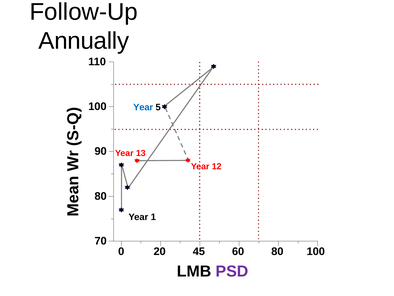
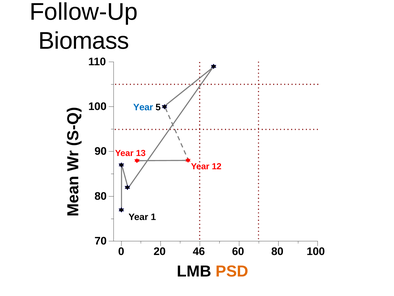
Annually: Annually -> Biomass
45: 45 -> 46
PSD colour: purple -> orange
